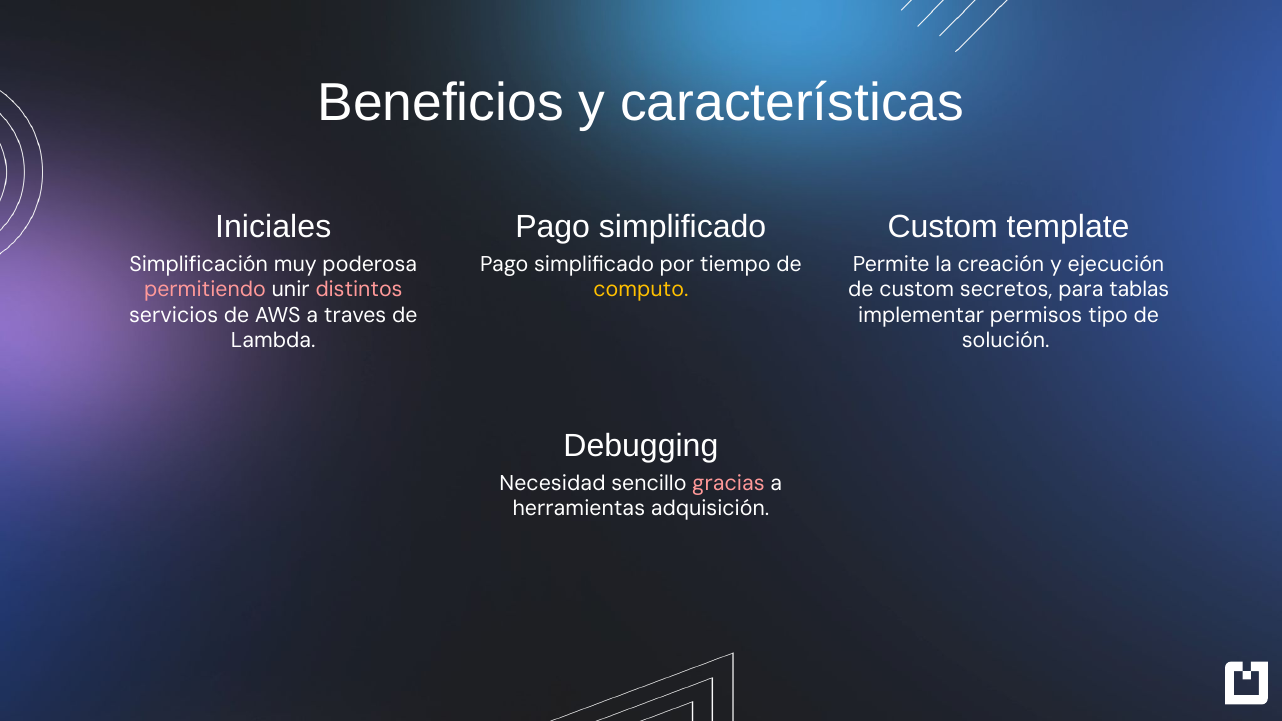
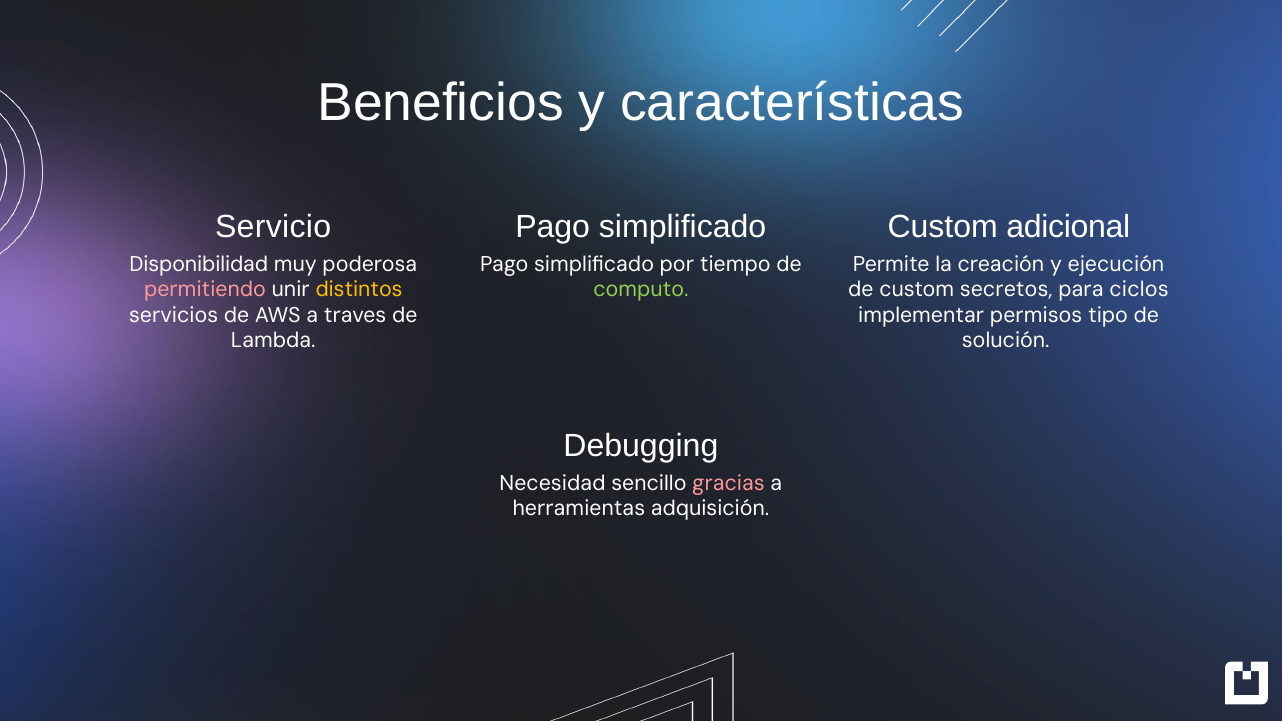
Iniciales: Iniciales -> Servicio
template: template -> adicional
Simplificación: Simplificación -> Disponibilidad
distintos colour: pink -> yellow
computo colour: yellow -> light green
tablas: tablas -> ciclos
